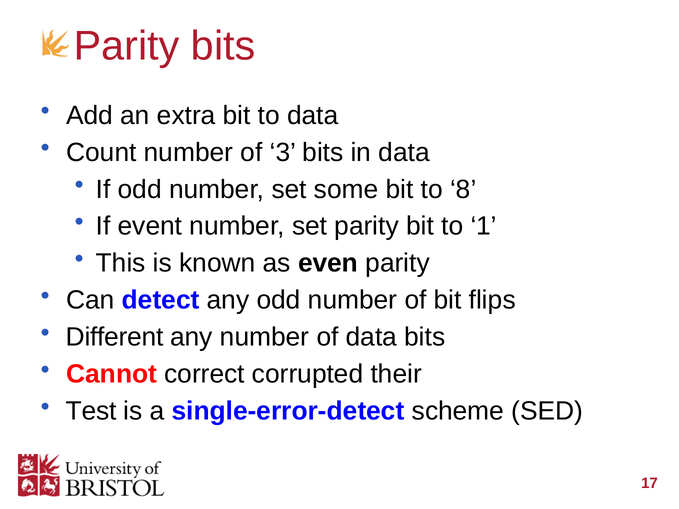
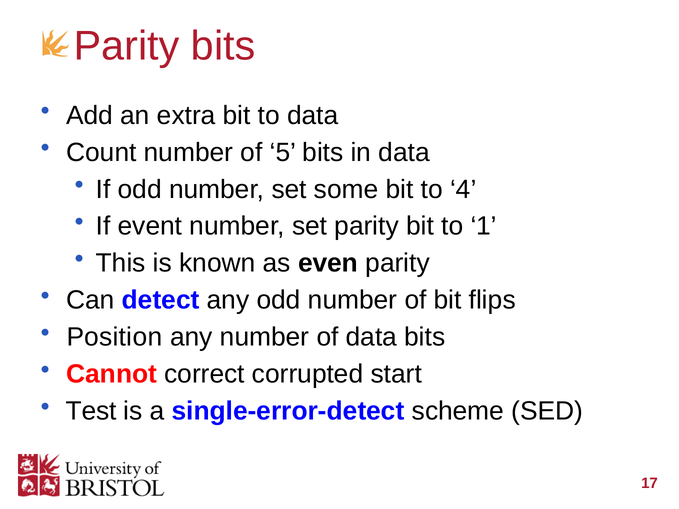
3: 3 -> 5
8: 8 -> 4
Different: Different -> Position
their: their -> start
